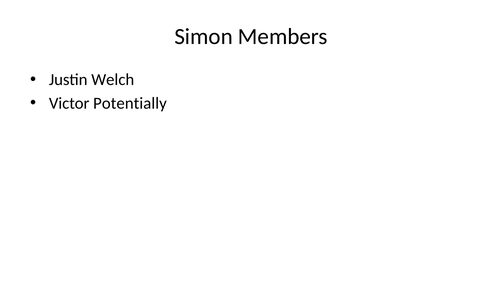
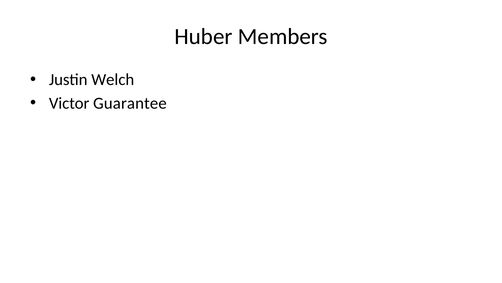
Simon: Simon -> Huber
Potentially: Potentially -> Guarantee
